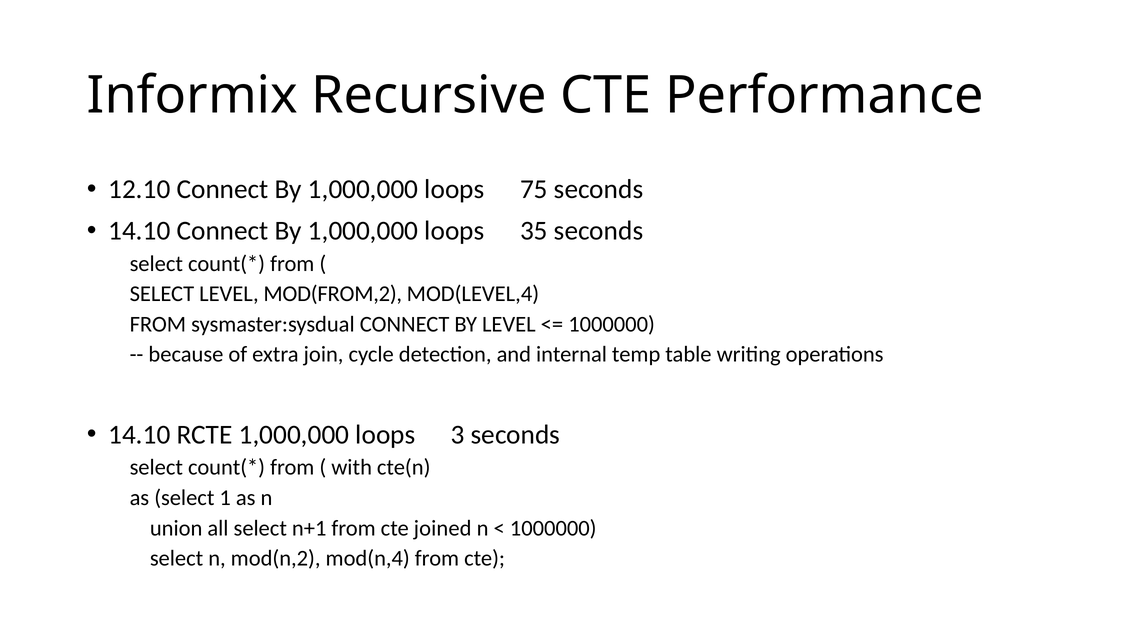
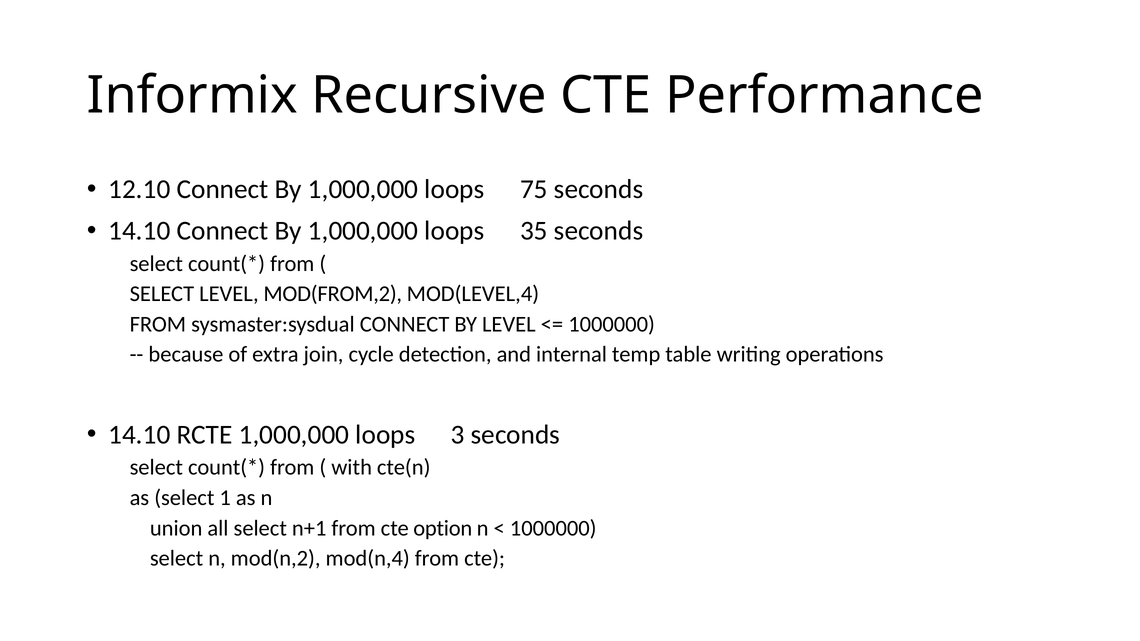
joined: joined -> option
